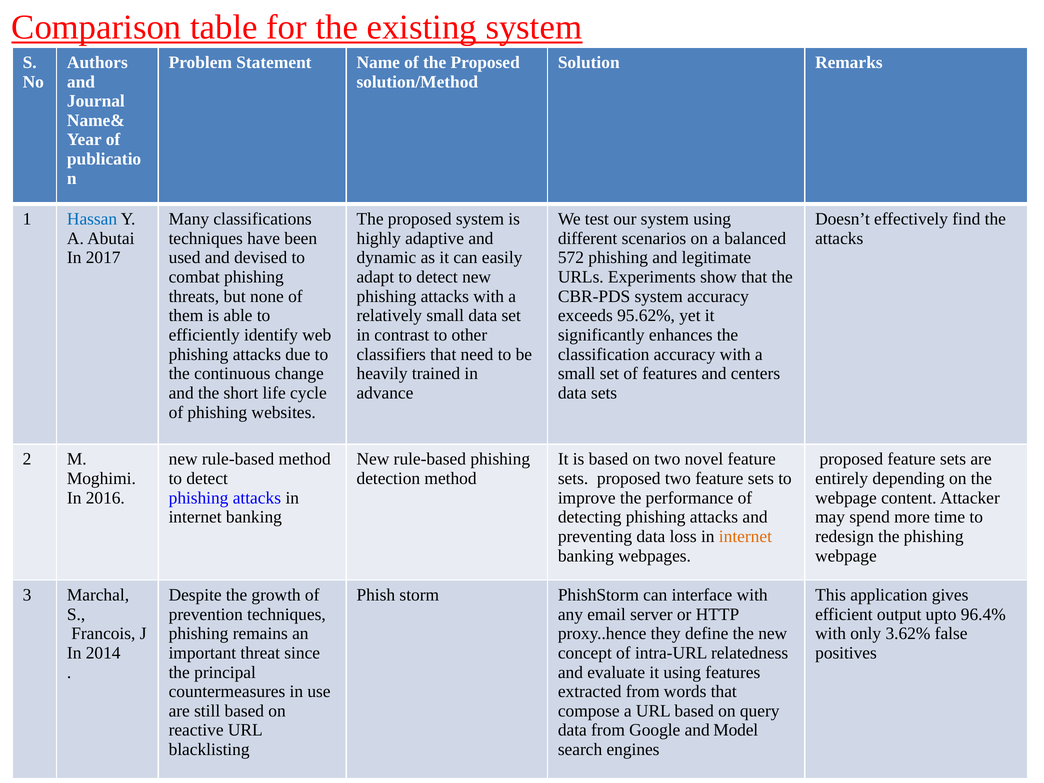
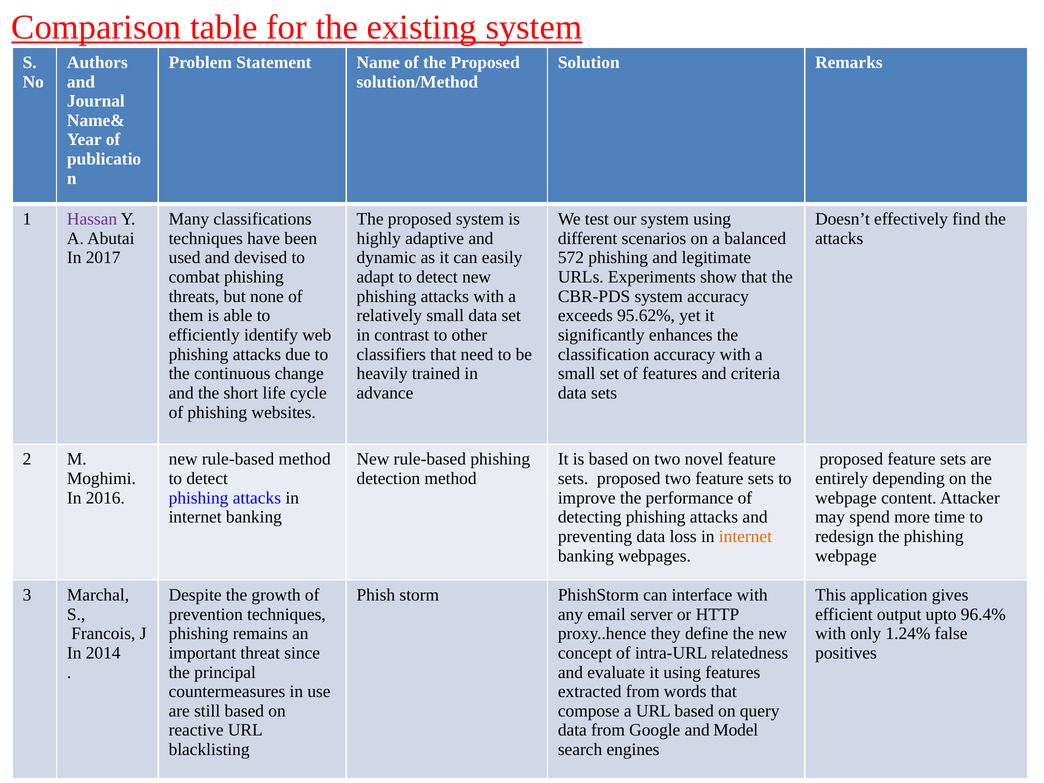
Hassan colour: blue -> purple
centers: centers -> criteria
3.62%: 3.62% -> 1.24%
